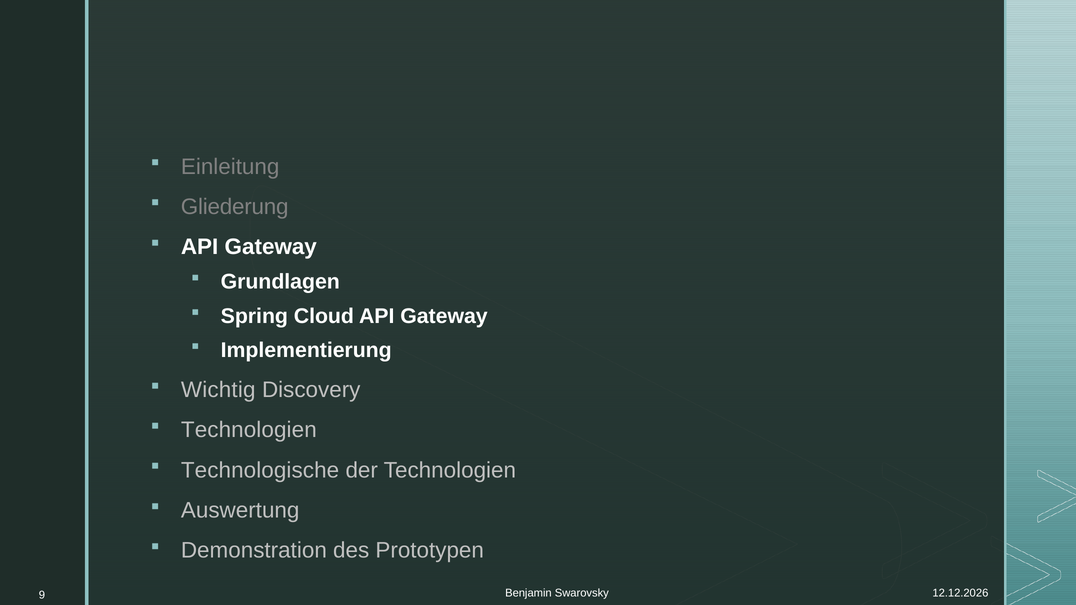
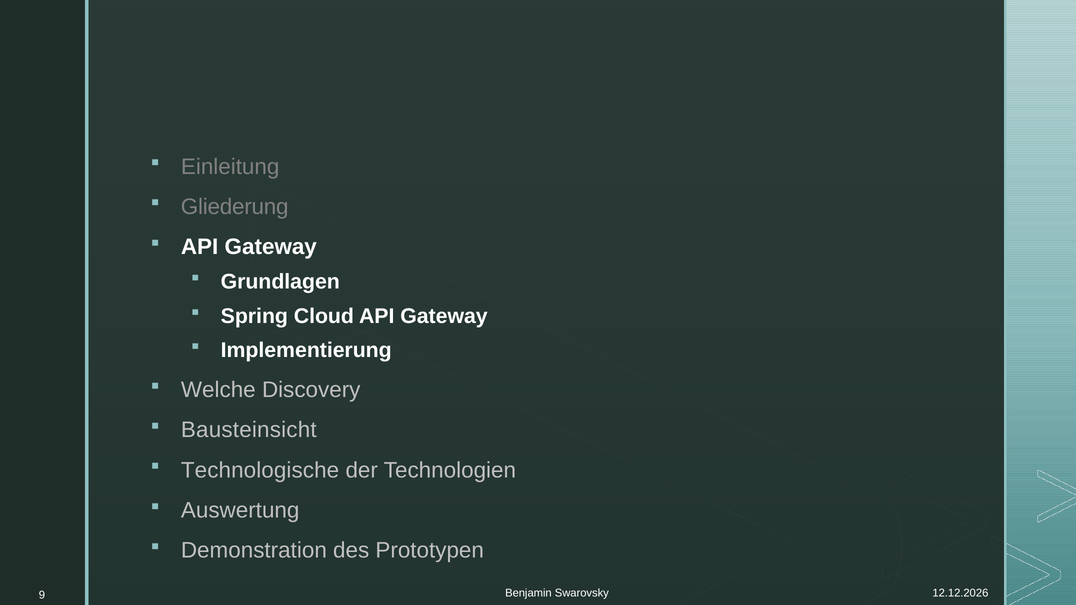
Wichtig: Wichtig -> Welche
Technologien at (249, 430): Technologien -> Bausteinsicht
